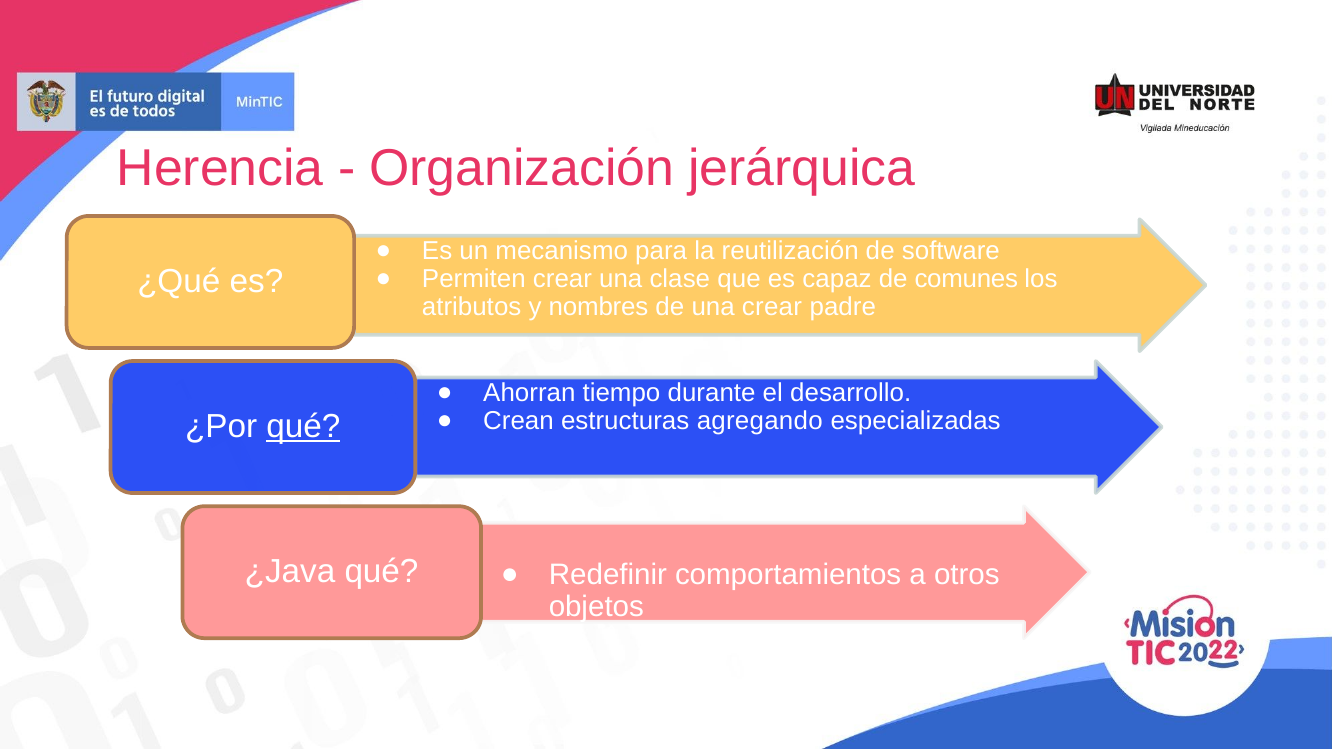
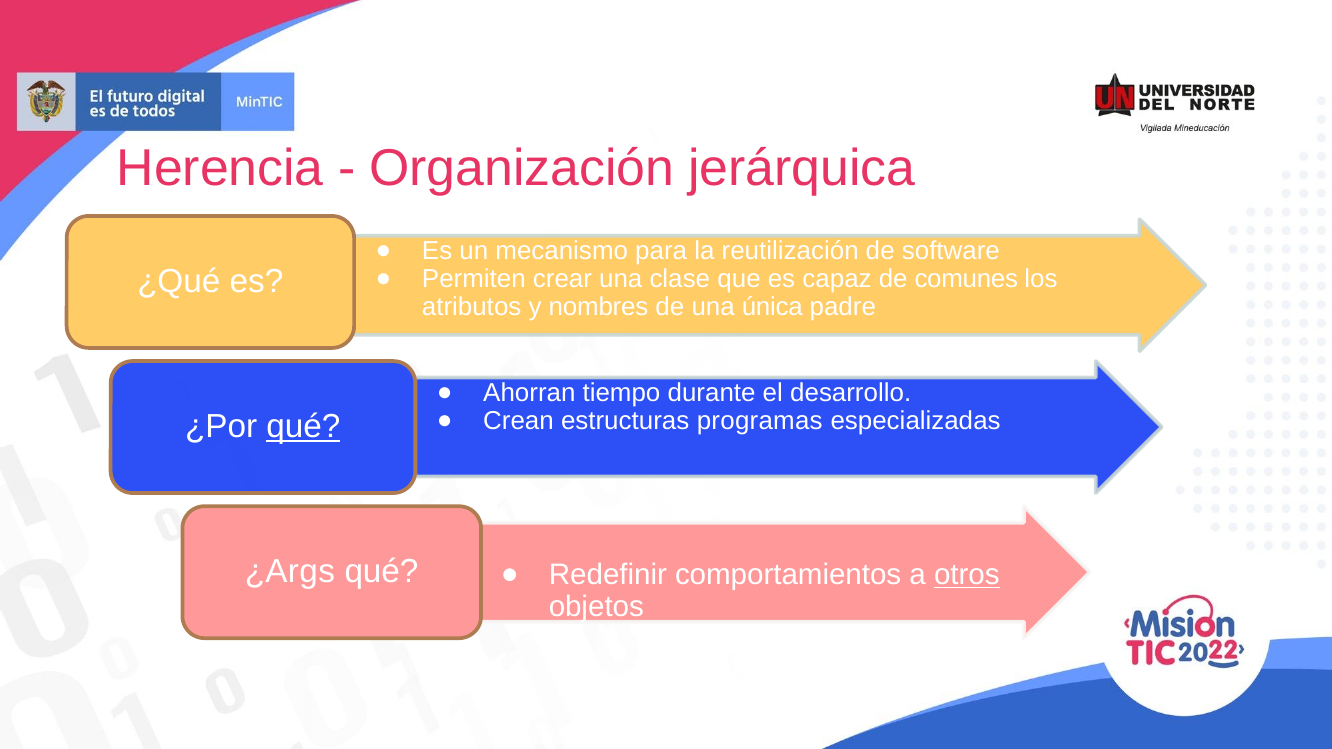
una crear: crear -> única
agregando: agregando -> programas
¿Java: ¿Java -> ¿Args
otros underline: none -> present
